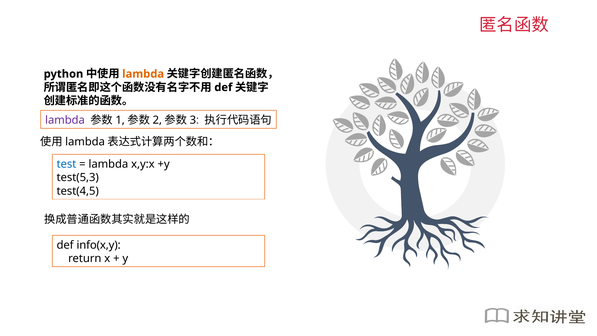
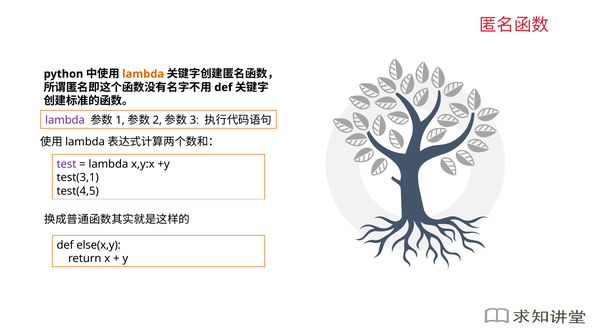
test colour: blue -> purple
test(5,3: test(5,3 -> test(3,1
info(x,y: info(x,y -> else(x,y
